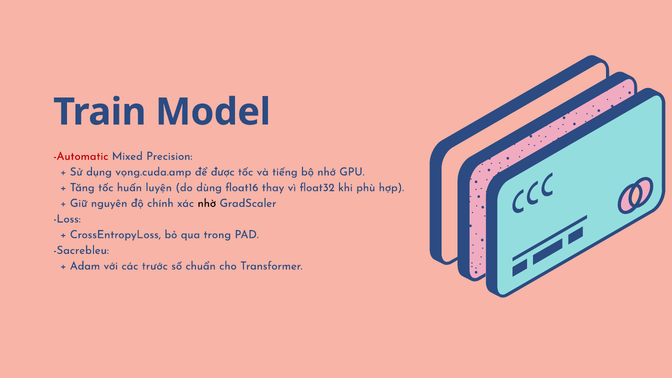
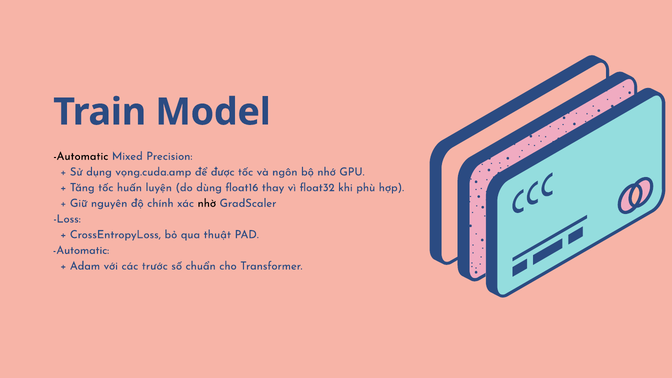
Automatic at (81, 156) colour: red -> black
tiếng: tiếng -> ngôn
trong: trong -> thuật
Sacrebleu at (81, 250): Sacrebleu -> Automatic
